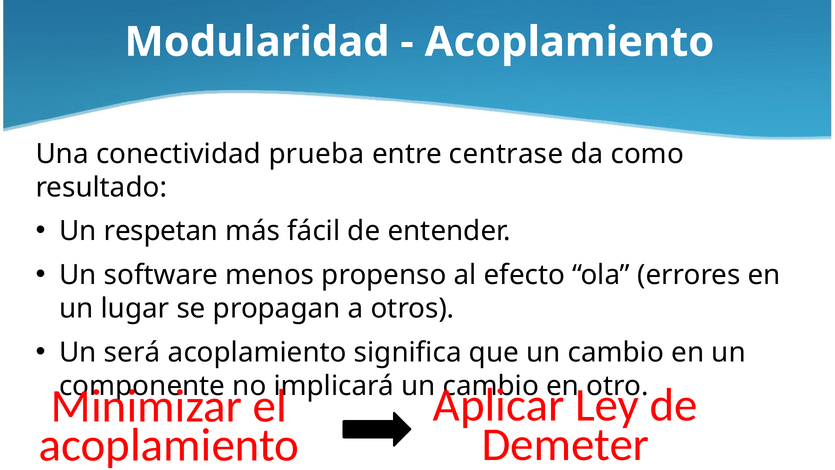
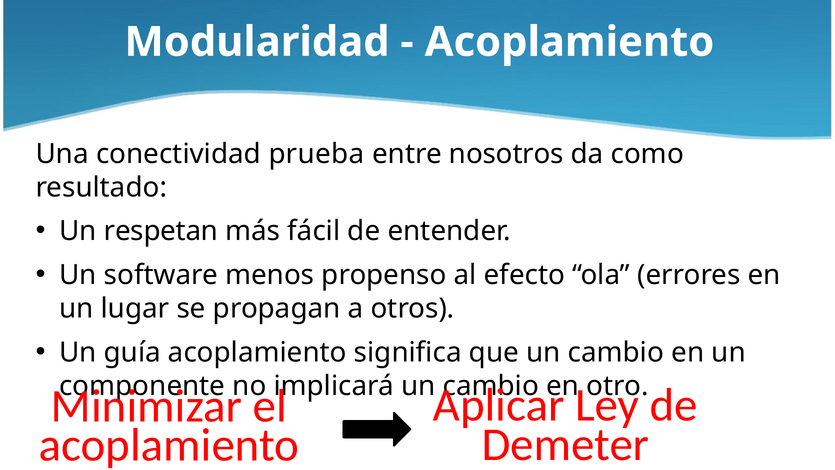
centrase: centrase -> nosotros
será: será -> guía
